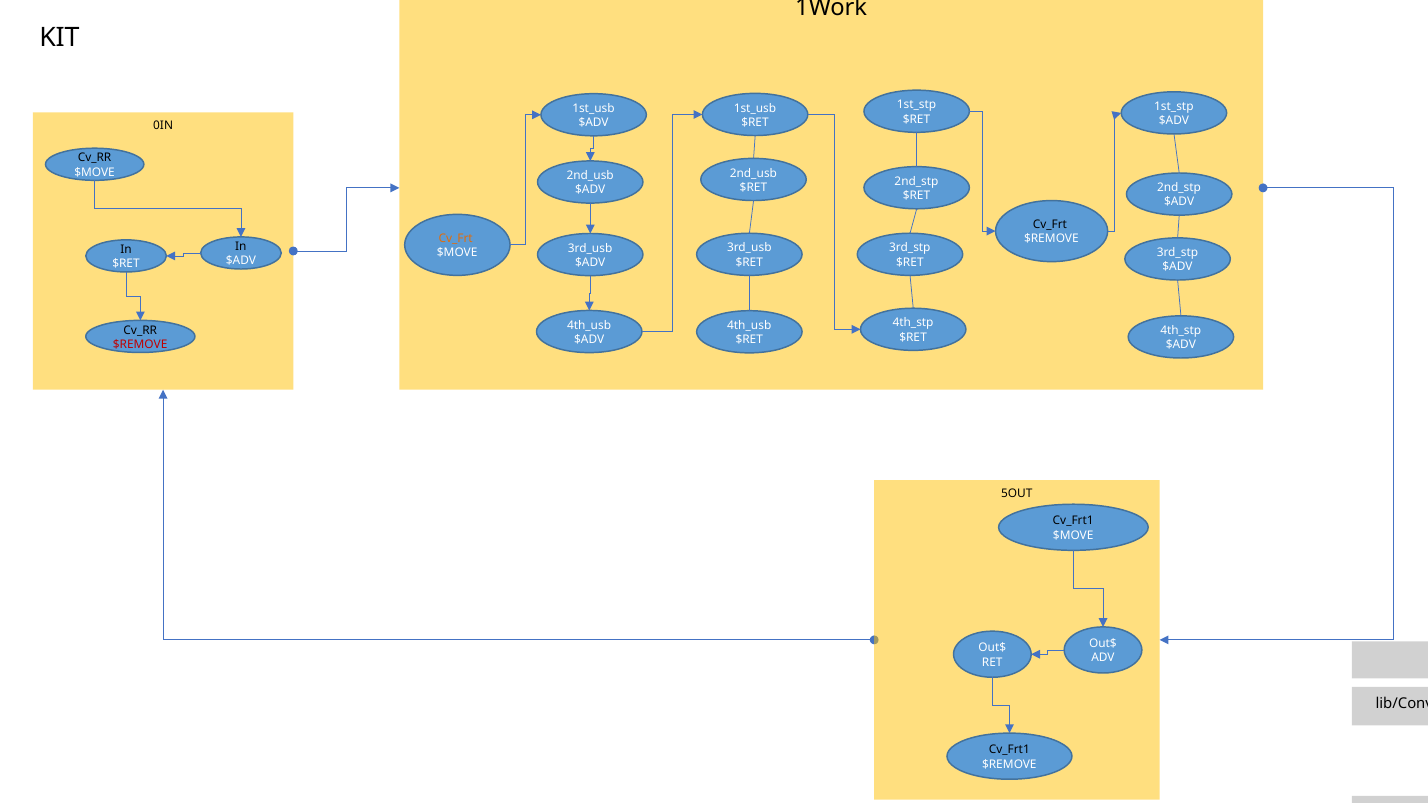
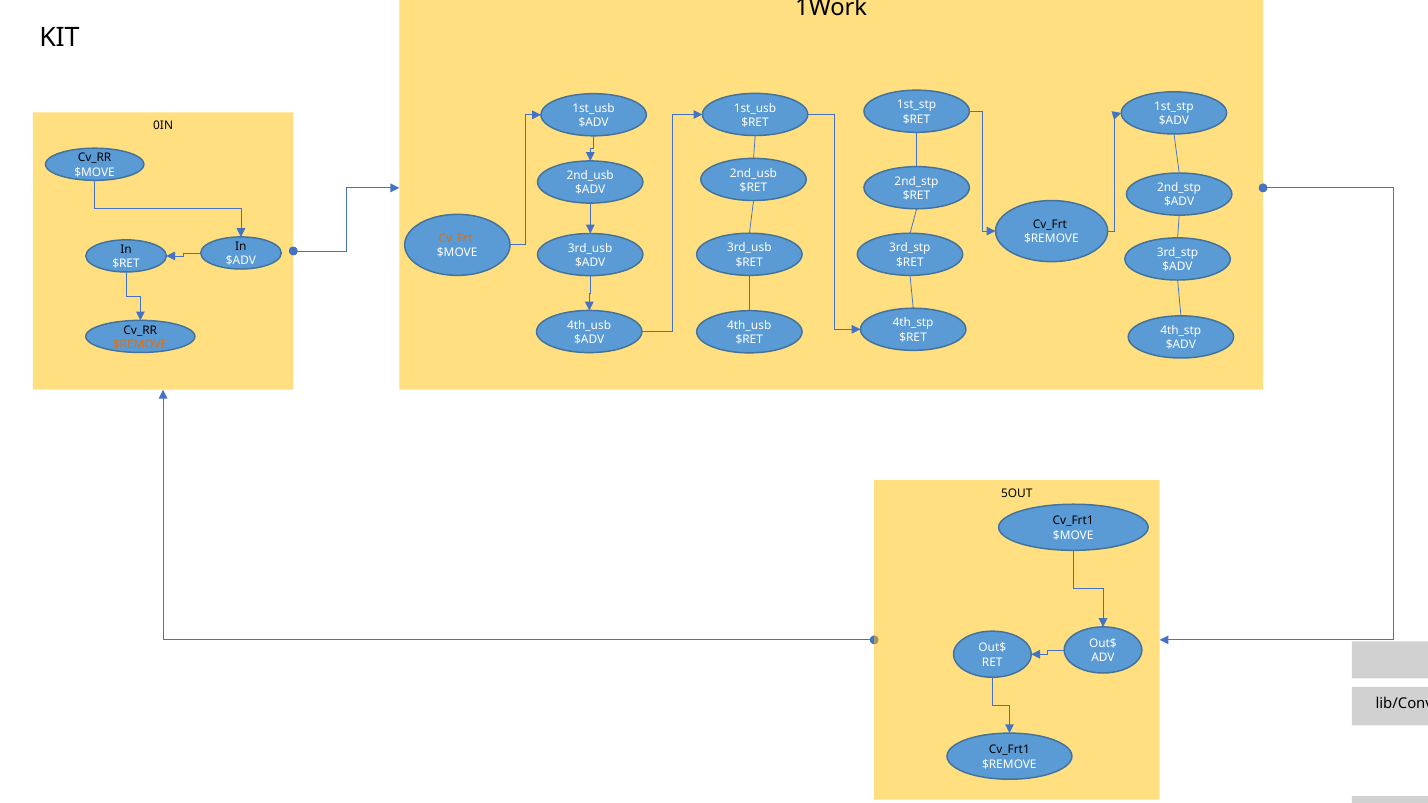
$REMOVE at (140, 344) colour: red -> orange
